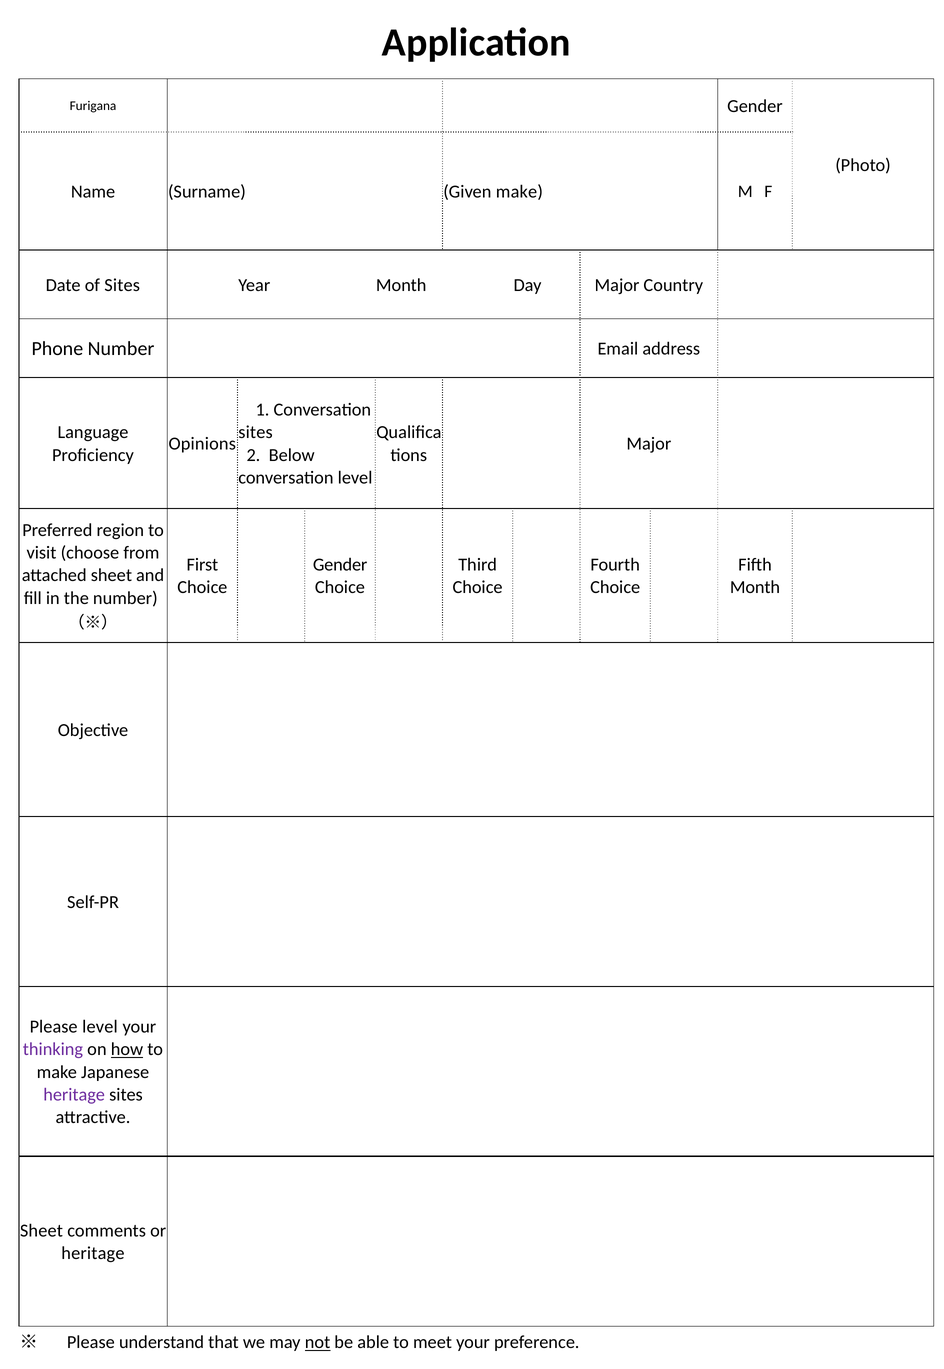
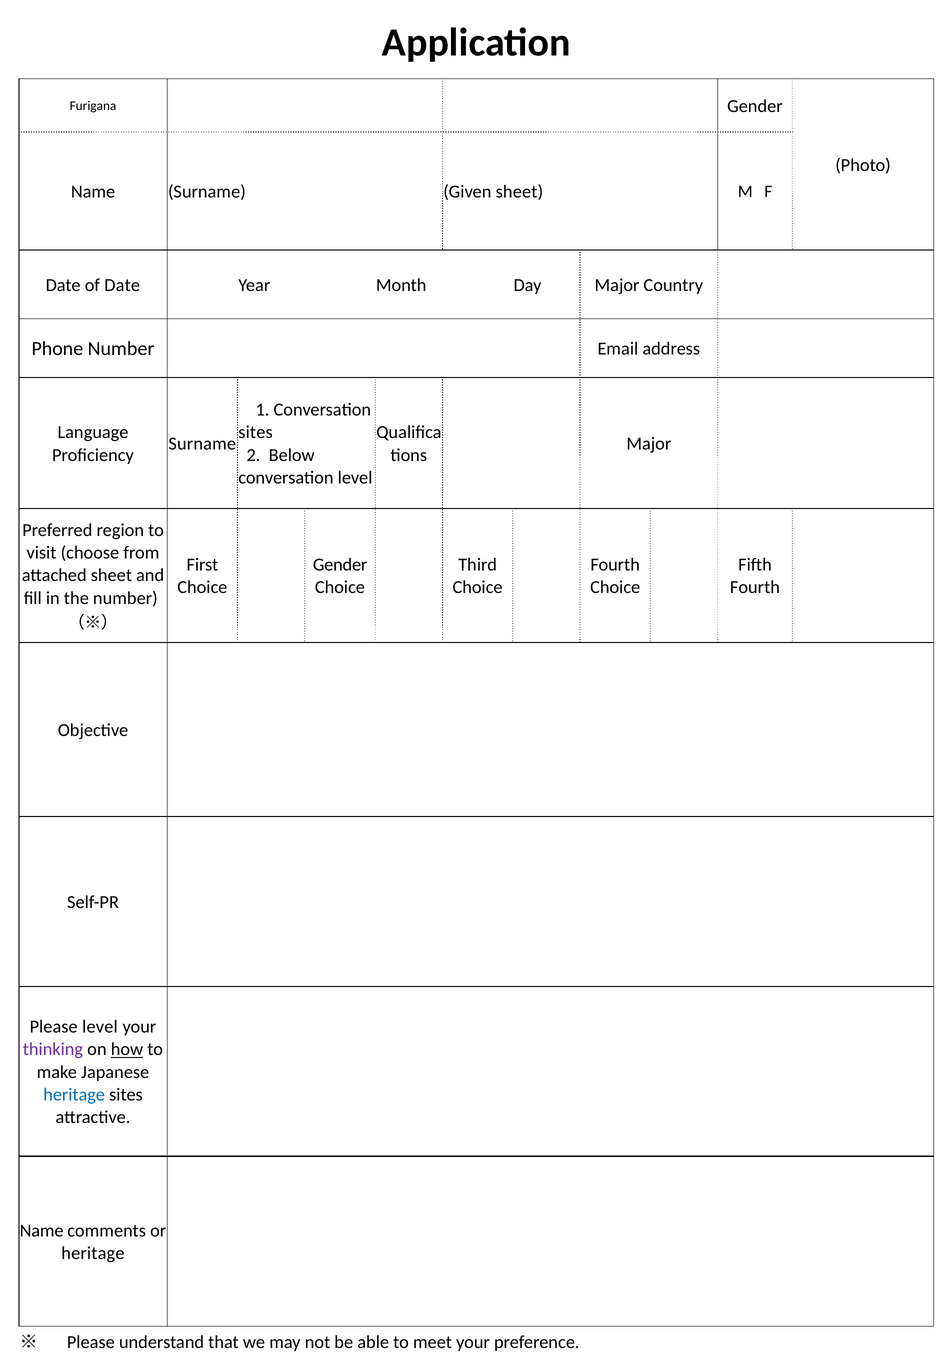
Given make: make -> sheet
of Sites: Sites -> Date
Opinions at (202, 444): Opinions -> Surname
Month at (755, 587): Month -> Fourth
heritage at (74, 1094) colour: purple -> blue
Sheet at (41, 1230): Sheet -> Name
not underline: present -> none
